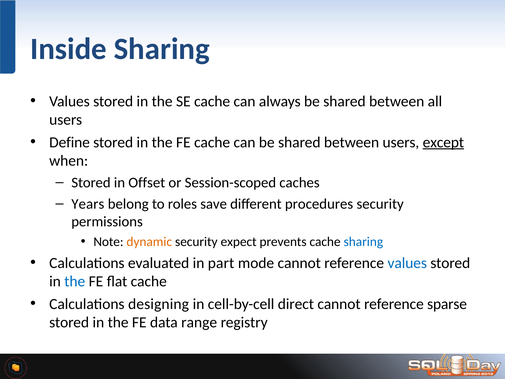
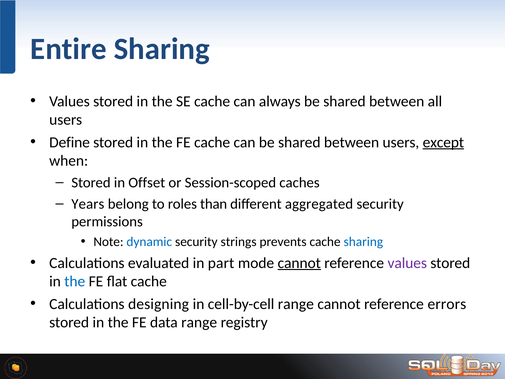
Inside: Inside -> Entire
save: save -> than
procedures: procedures -> aggregated
dynamic colour: orange -> blue
expect: expect -> strings
cannot at (299, 263) underline: none -> present
values at (407, 263) colour: blue -> purple
cell-by-cell direct: direct -> range
sparse: sparse -> errors
